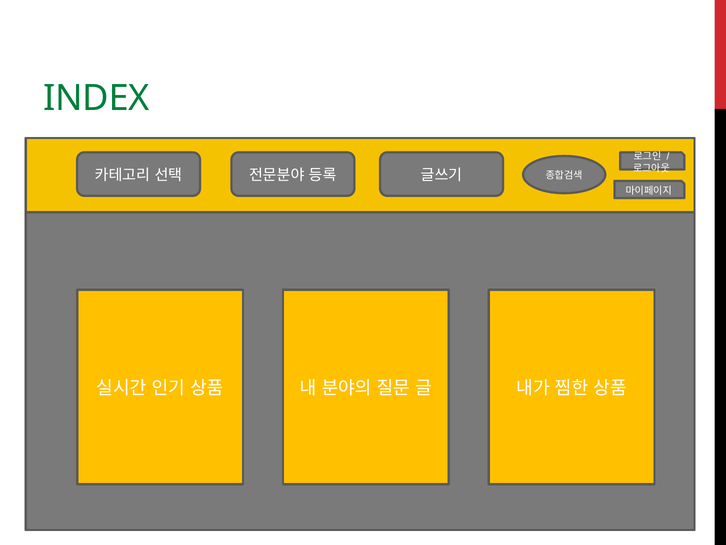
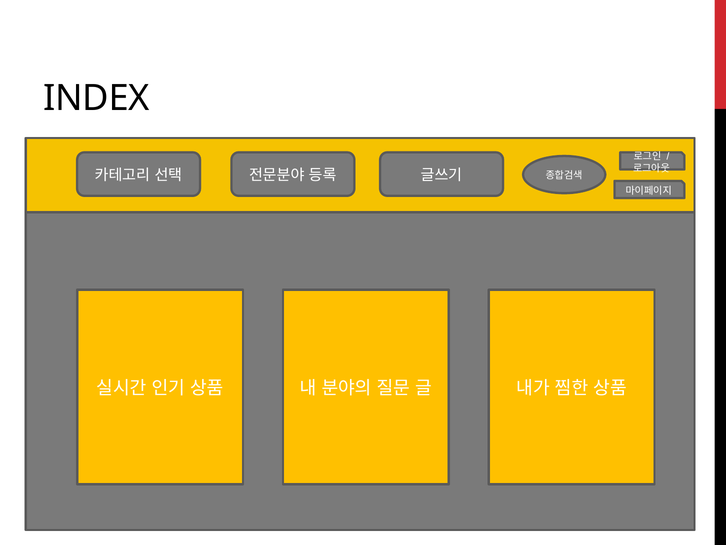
INDEX colour: green -> black
